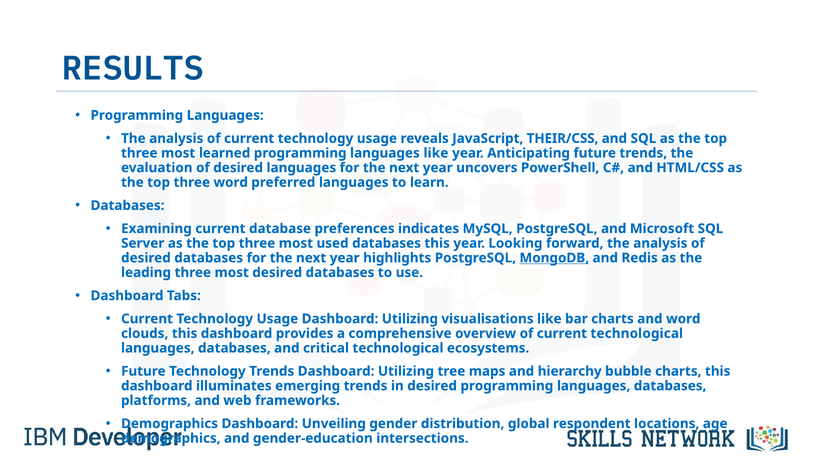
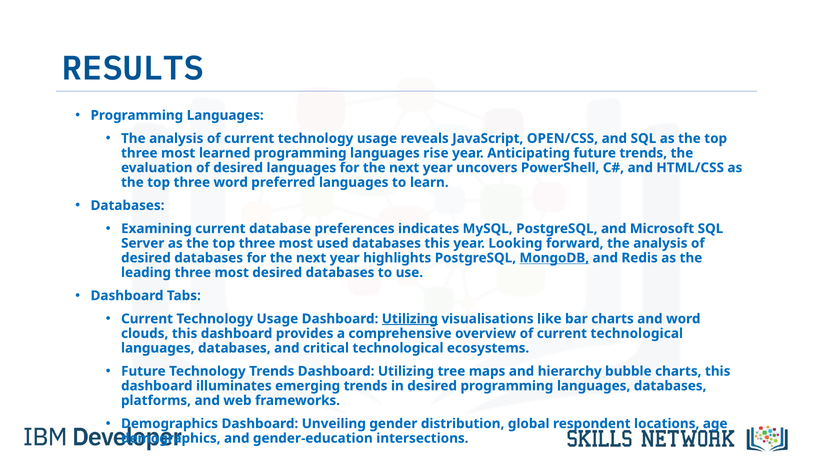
THEIR/CSS: THEIR/CSS -> OPEN/CSS
languages like: like -> rise
Utilizing at (410, 318) underline: none -> present
